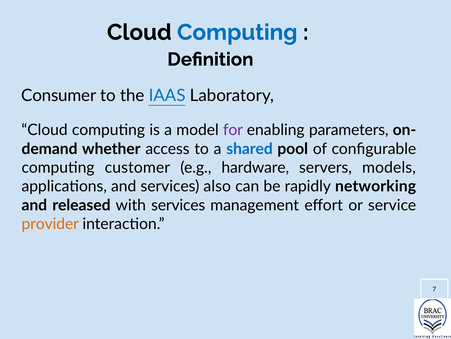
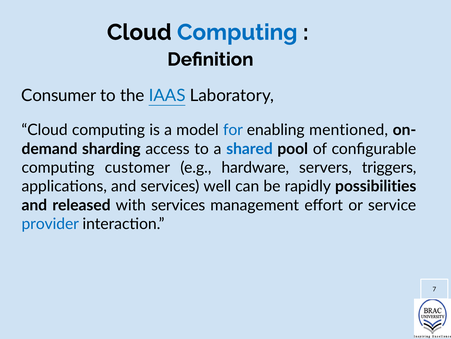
for colour: purple -> blue
parameters: parameters -> mentioned
whether: whether -> sharding
models: models -> triggers
also: also -> well
networking: networking -> possibilities
provider colour: orange -> blue
